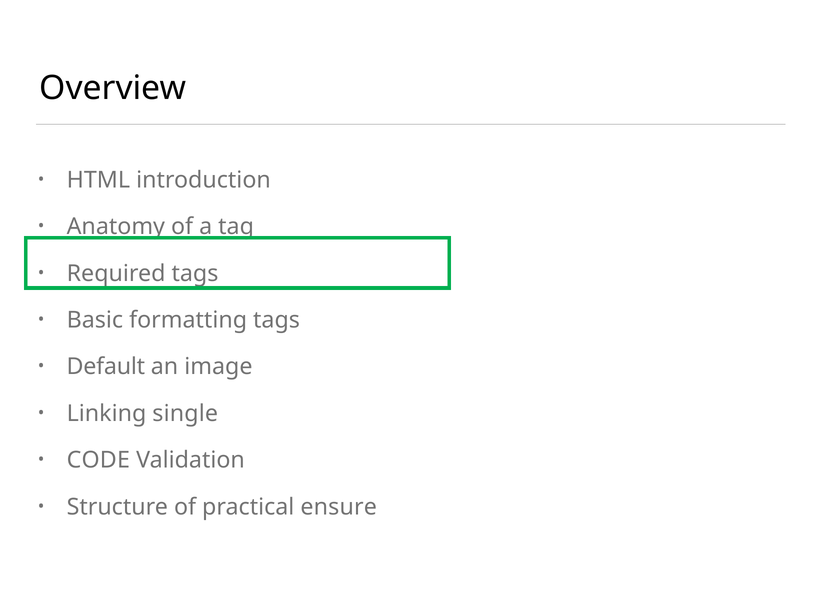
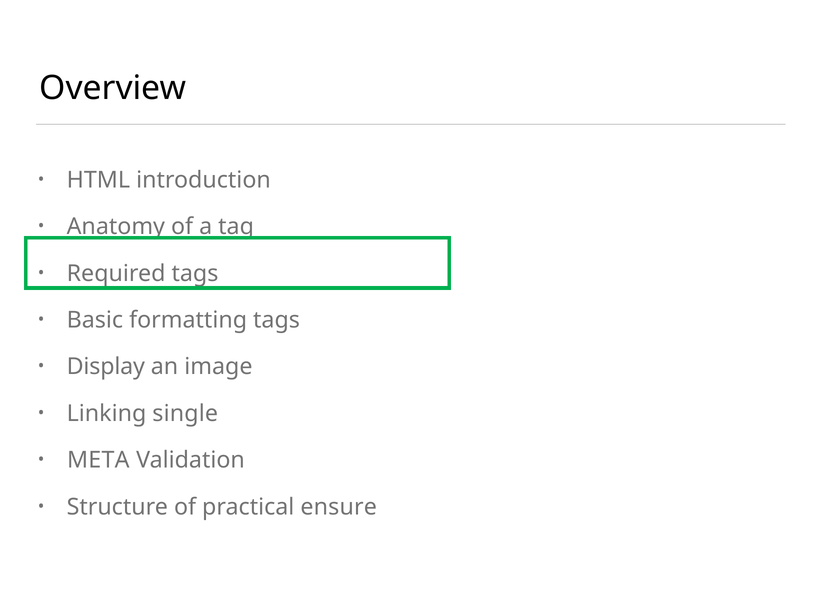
Default: Default -> Display
CODE: CODE -> META
